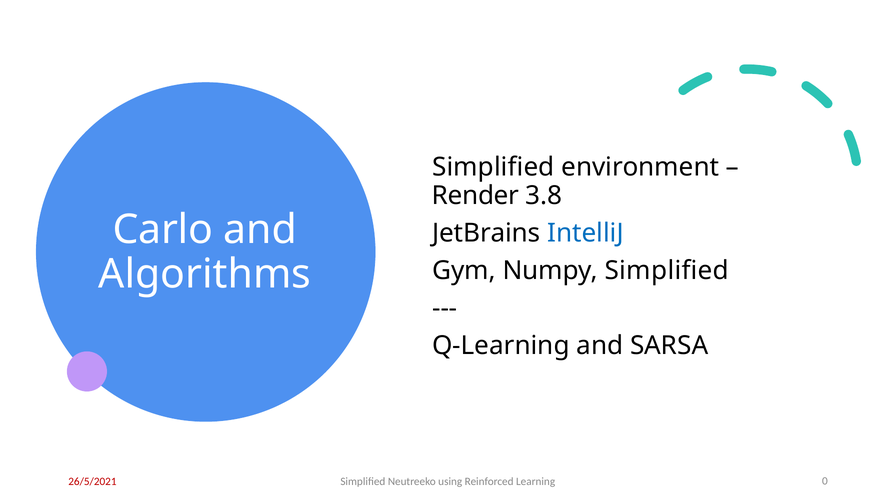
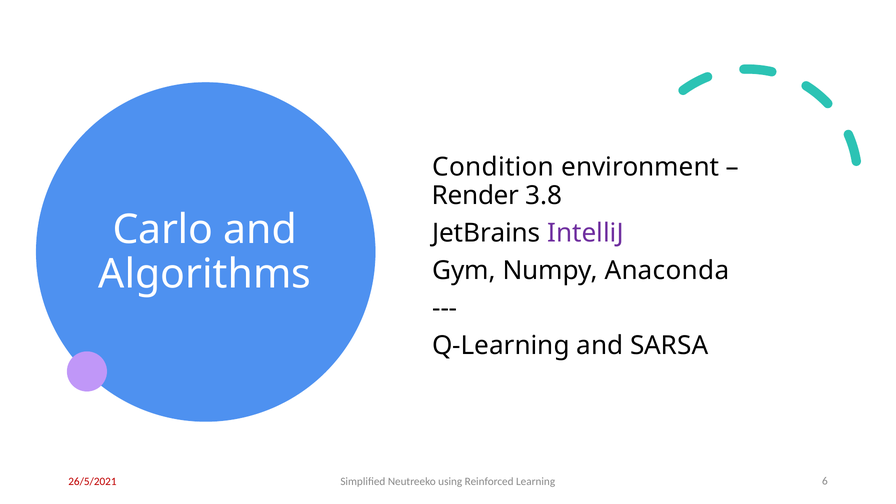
Simplified at (493, 167): Simplified -> Condition
IntelliJ colour: blue -> purple
Numpy Simplified: Simplified -> Anaconda
0: 0 -> 6
